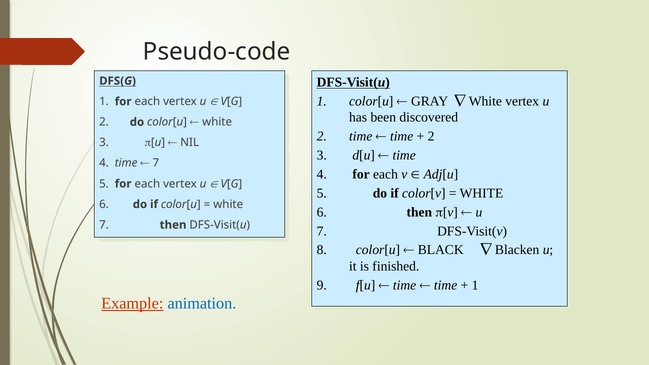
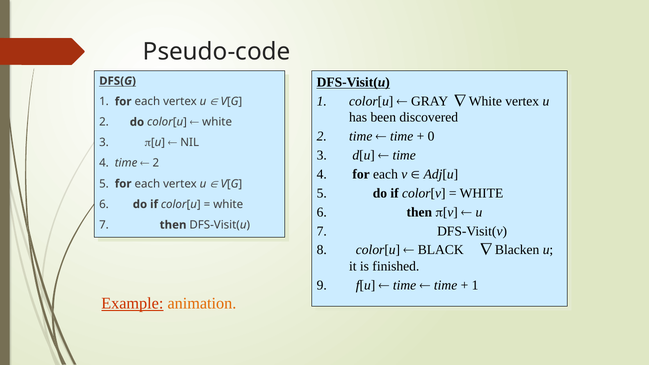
2 at (431, 136): 2 -> 0
7 at (156, 163): 7 -> 2
animation colour: blue -> orange
